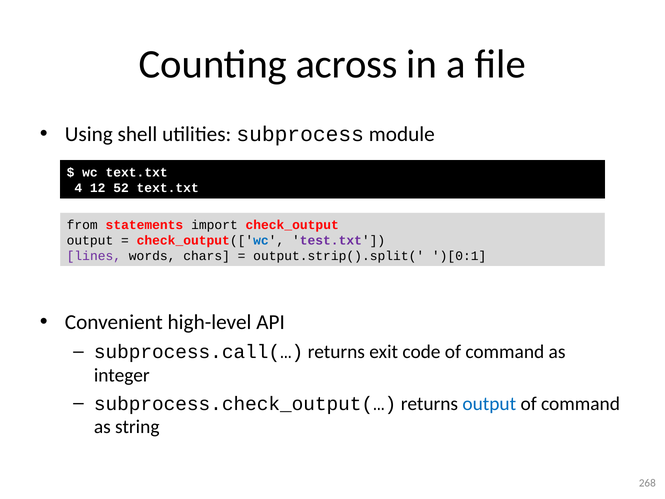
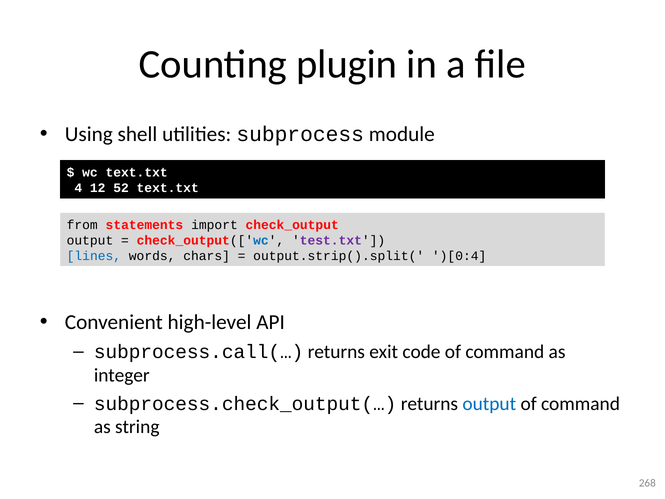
across: across -> plugin
lines colour: purple -> blue
)[0:1: )[0:1 -> )[0:4
